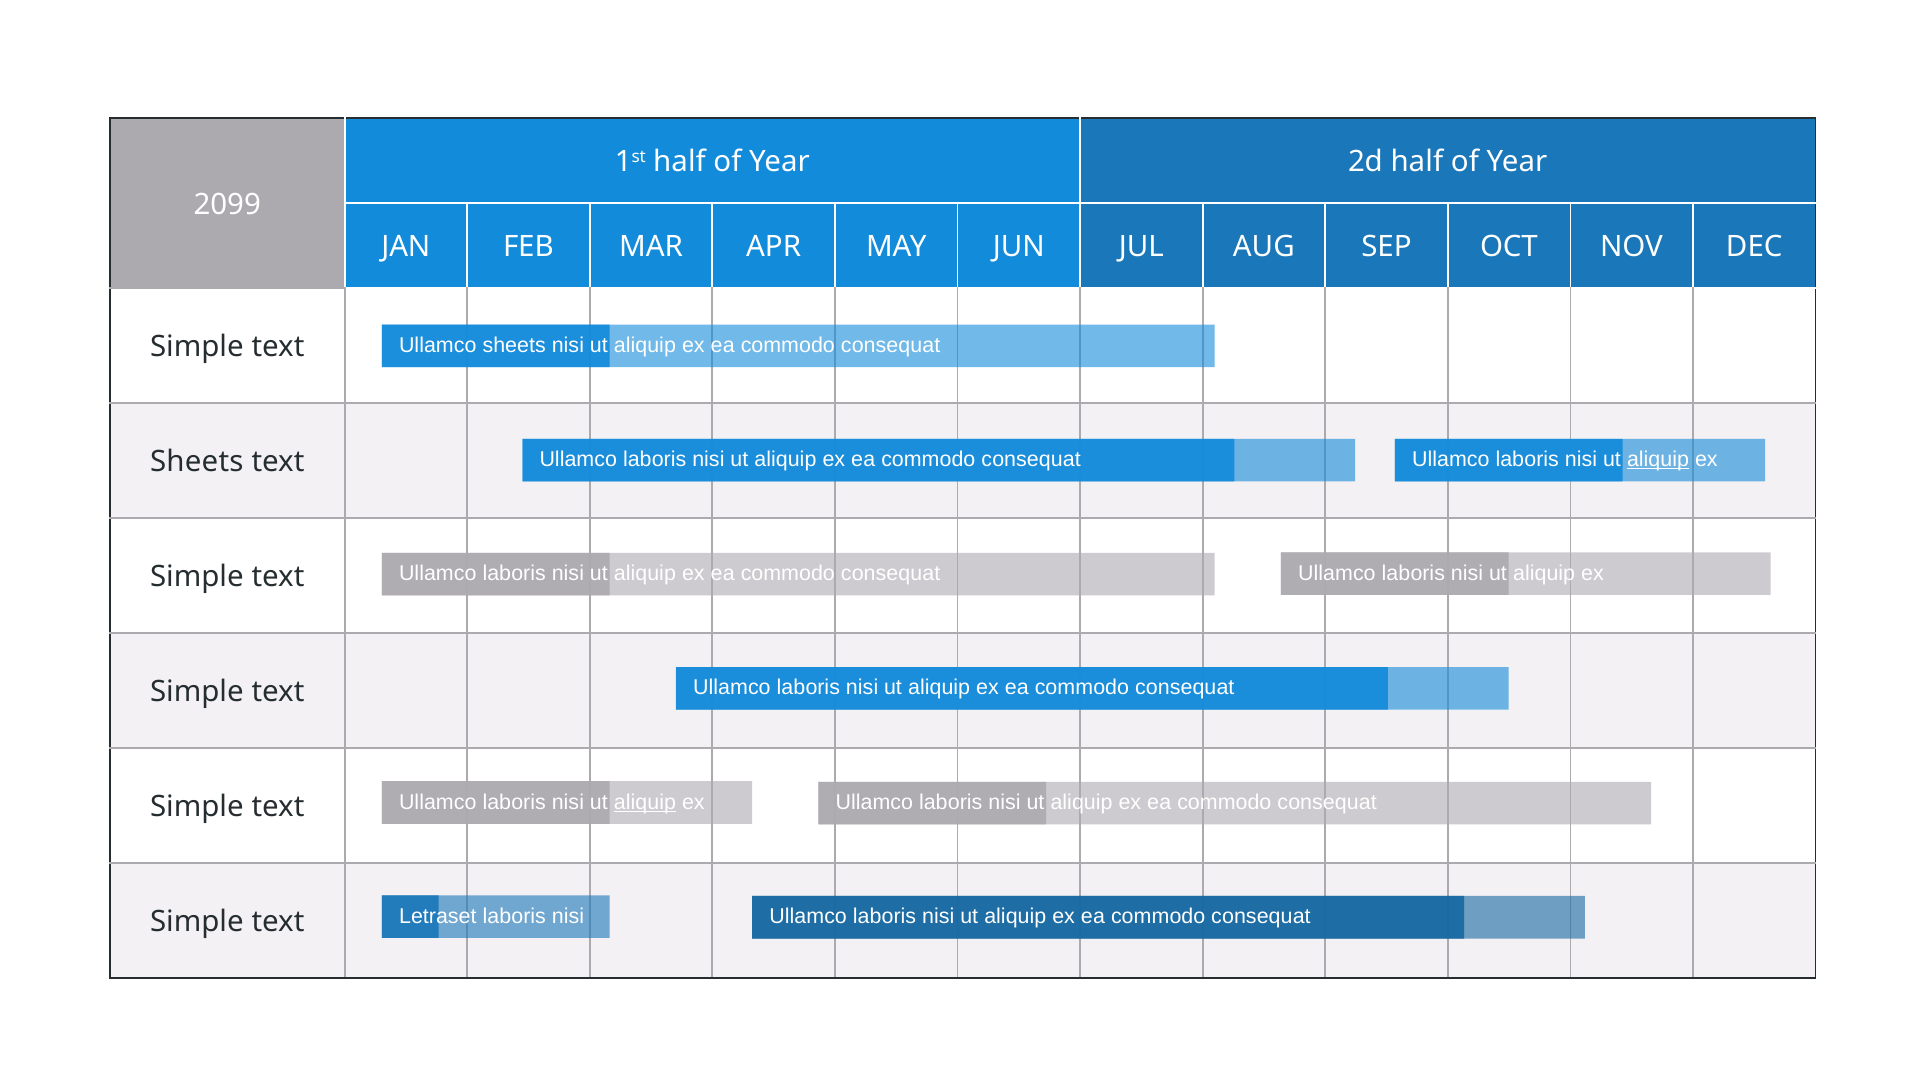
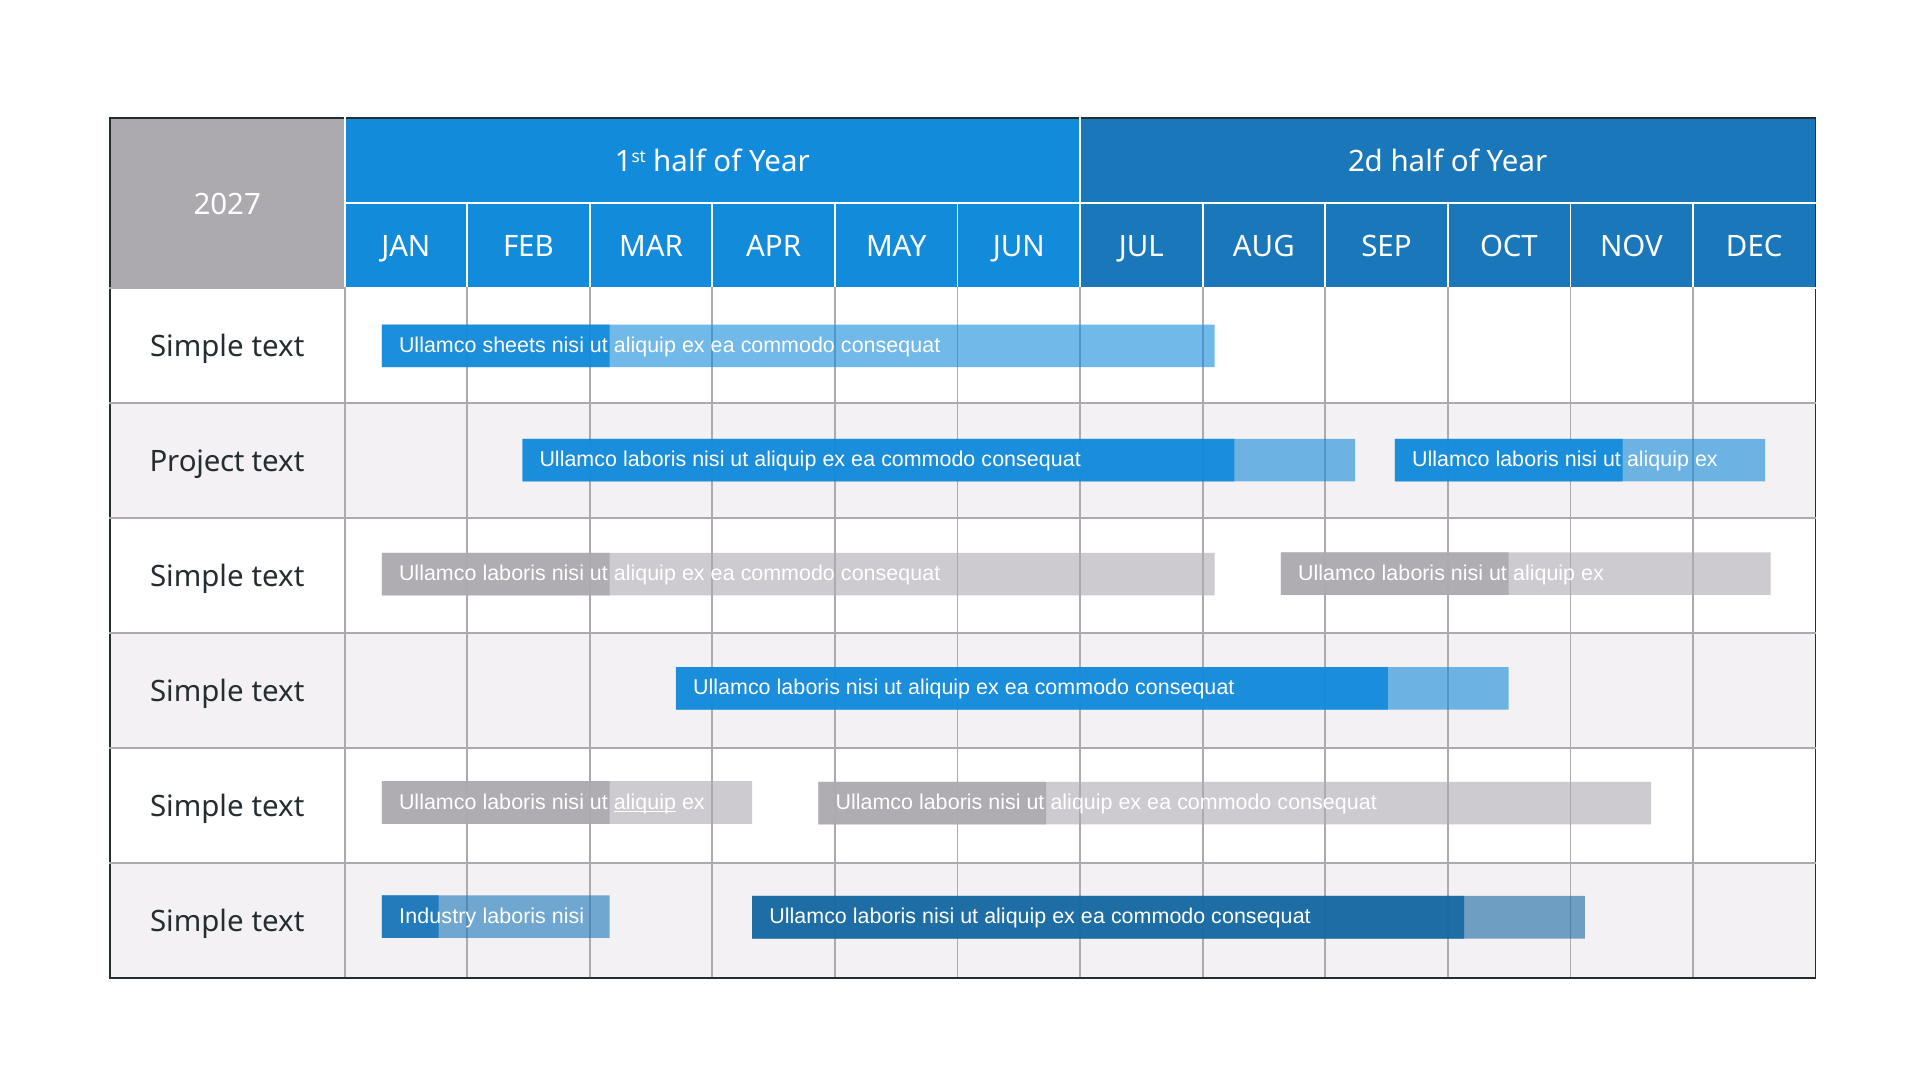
2099: 2099 -> 2027
aliquip at (1658, 459) underline: present -> none
Sheets at (197, 462): Sheets -> Project
Letraset: Letraset -> Industry
